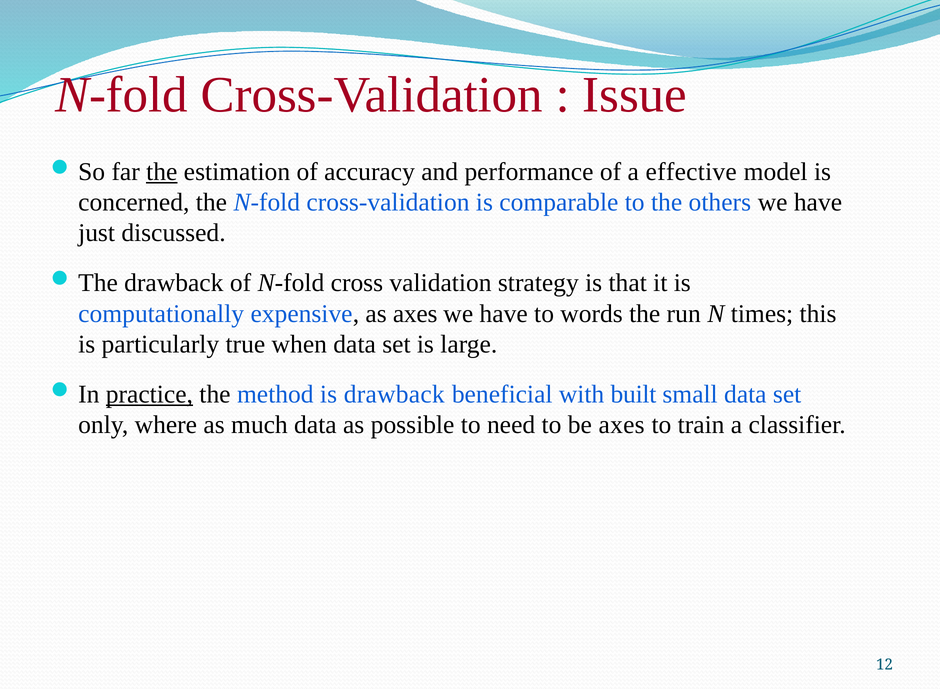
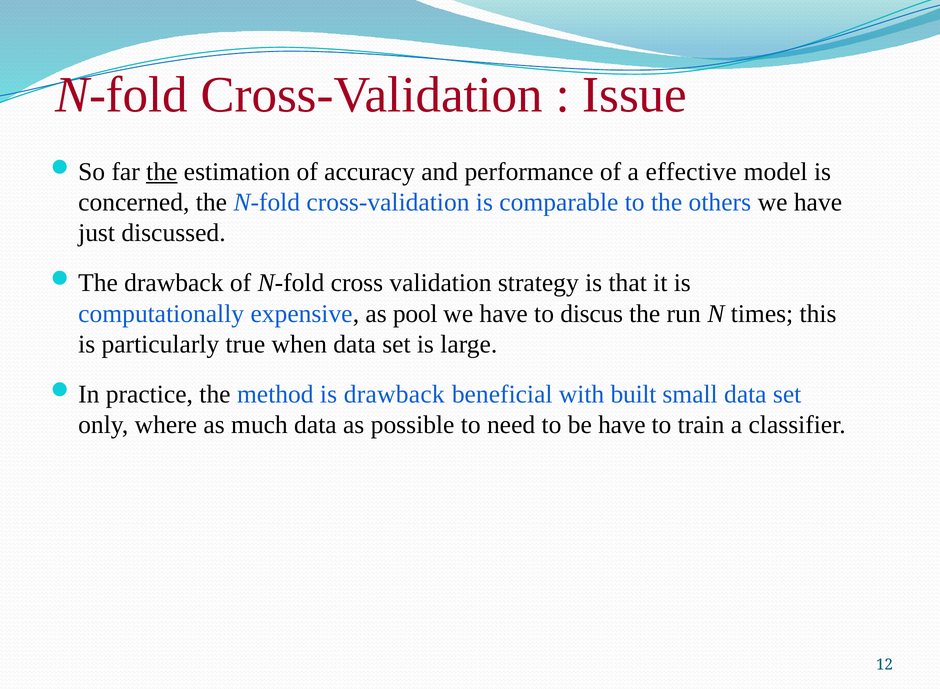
as axes: axes -> pool
words: words -> discus
practice underline: present -> none
be axes: axes -> have
